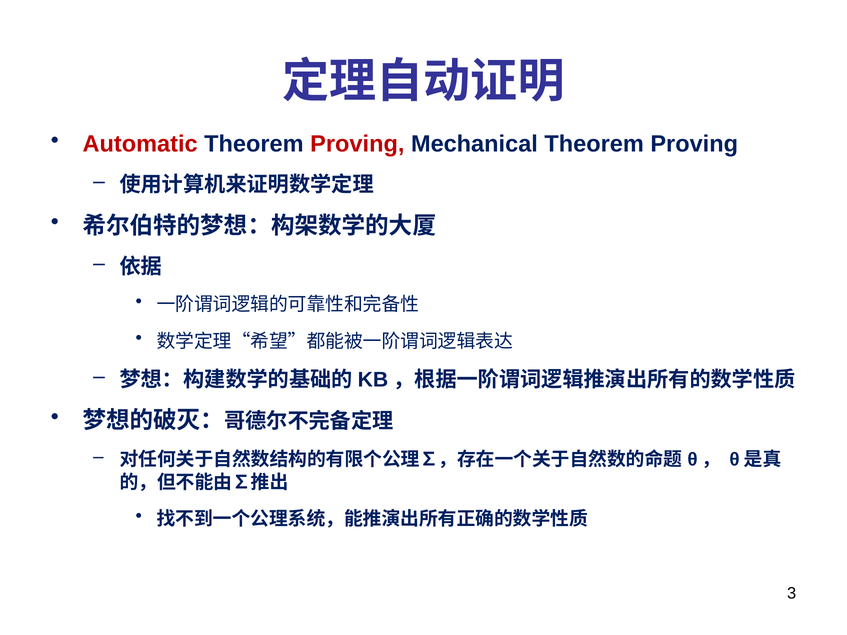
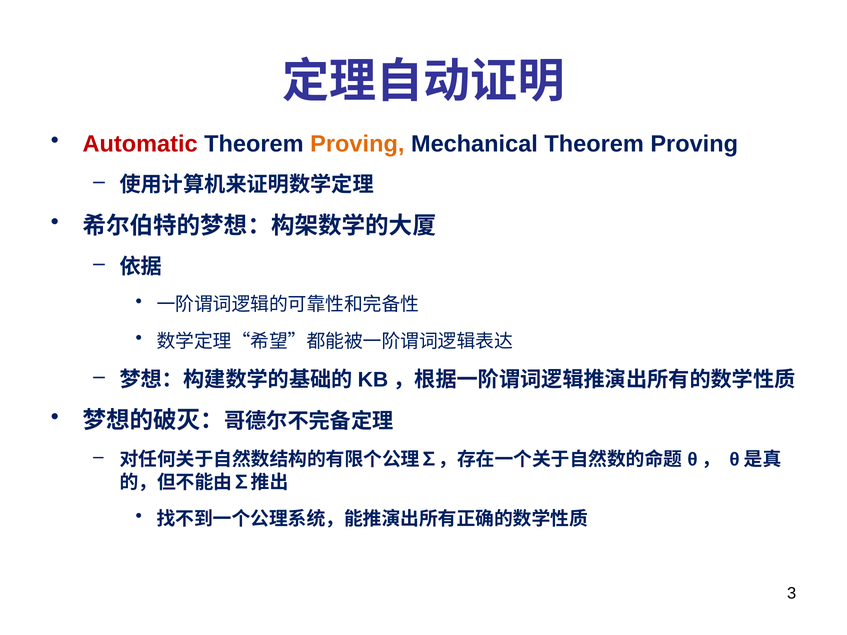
Proving at (357, 144) colour: red -> orange
